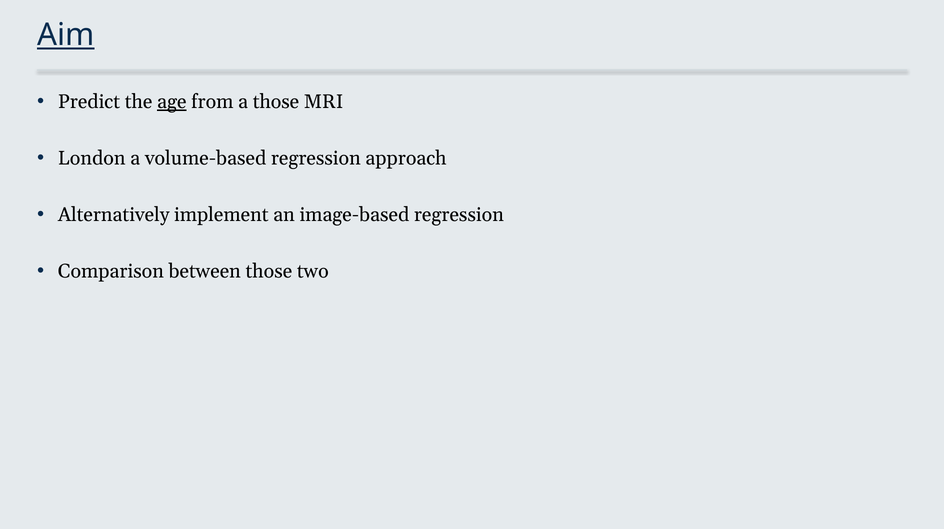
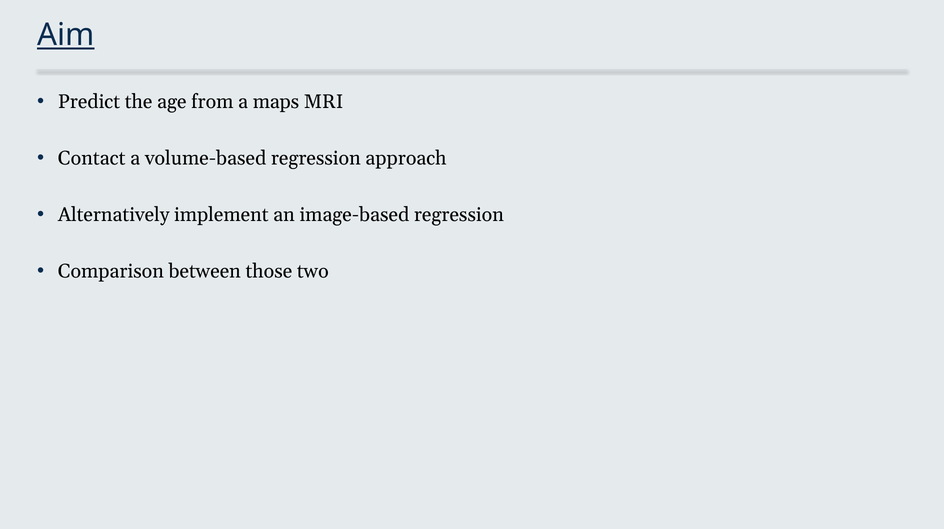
age underline: present -> none
a those: those -> maps
London: London -> Contact
